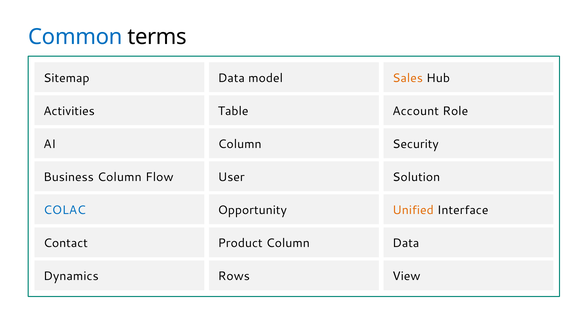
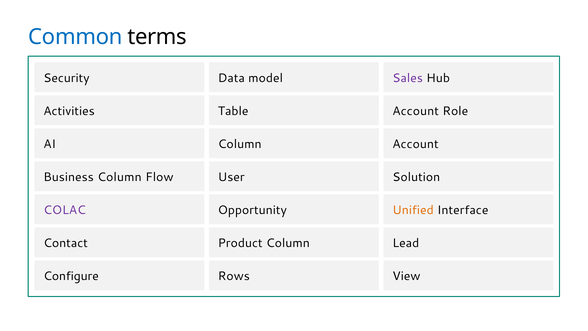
Sitemap: Sitemap -> Security
Sales colour: orange -> purple
Security at (416, 144): Security -> Account
COLAC colour: blue -> purple
Data at (406, 243): Data -> Lead
Dynamics: Dynamics -> Configure
